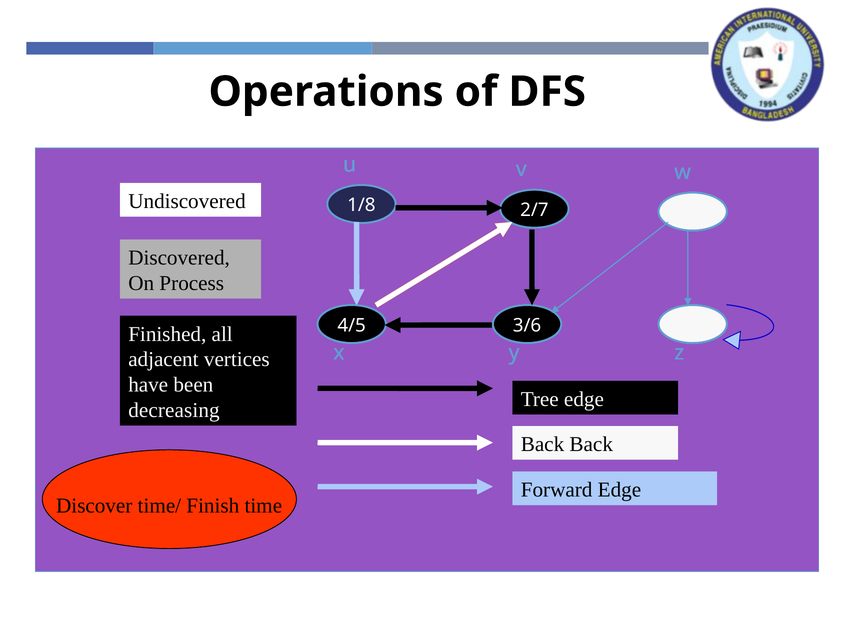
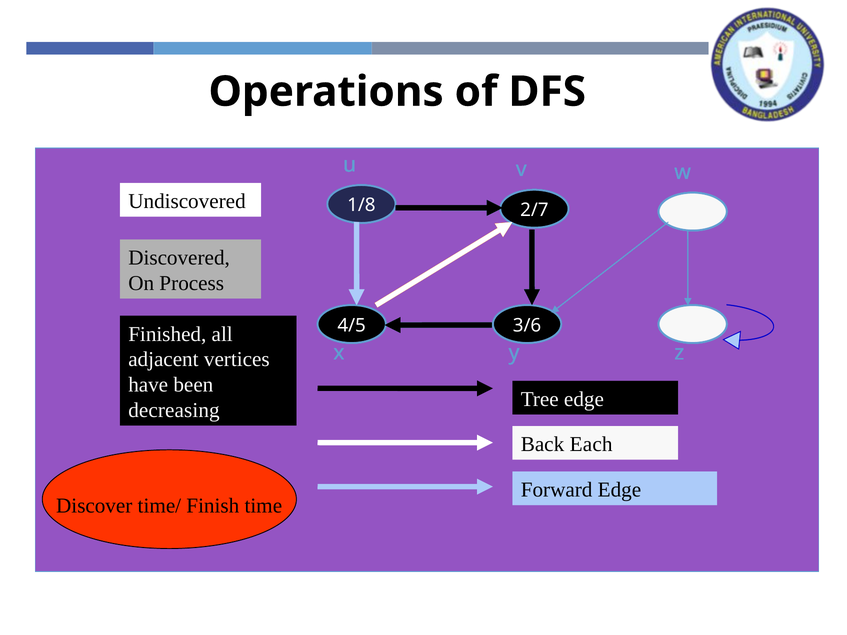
Back Back: Back -> Each
